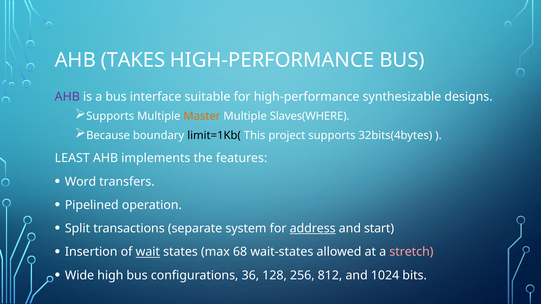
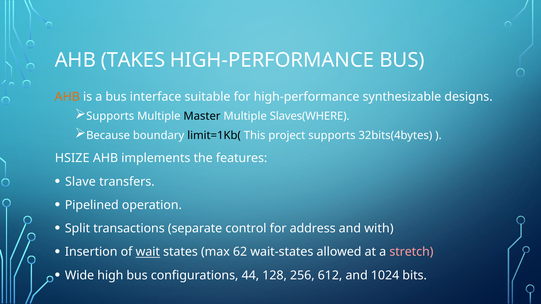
AHB at (67, 97) colour: purple -> orange
Master colour: orange -> black
LEAST: LEAST -> HSIZE
Word: Word -> Slave
system: system -> control
address underline: present -> none
start: start -> with
68: 68 -> 62
36: 36 -> 44
812: 812 -> 612
